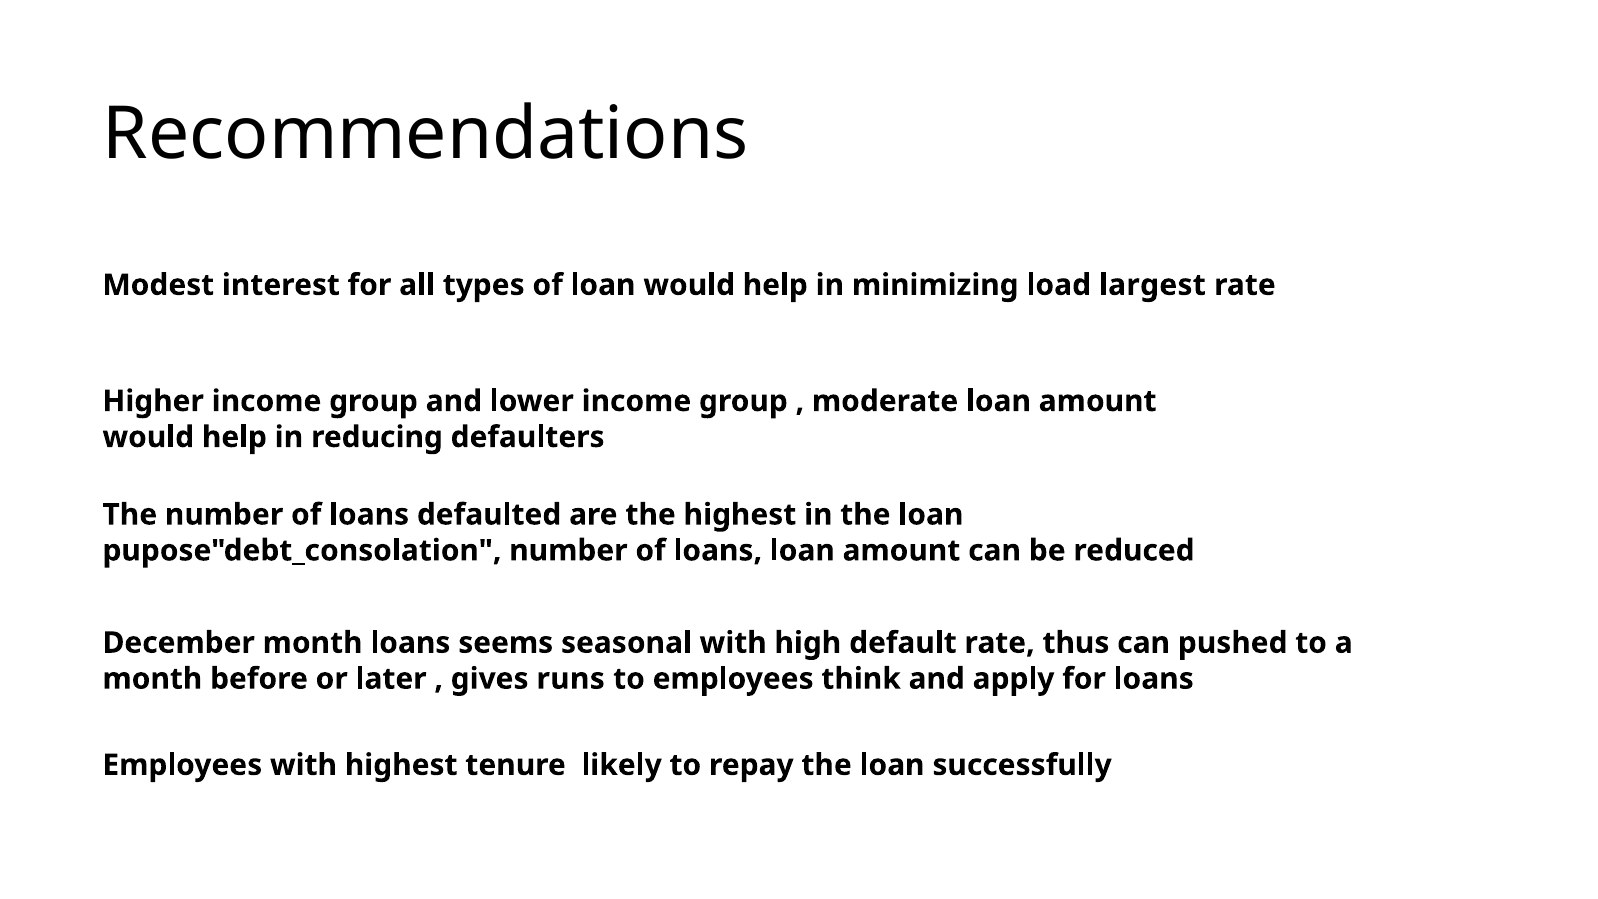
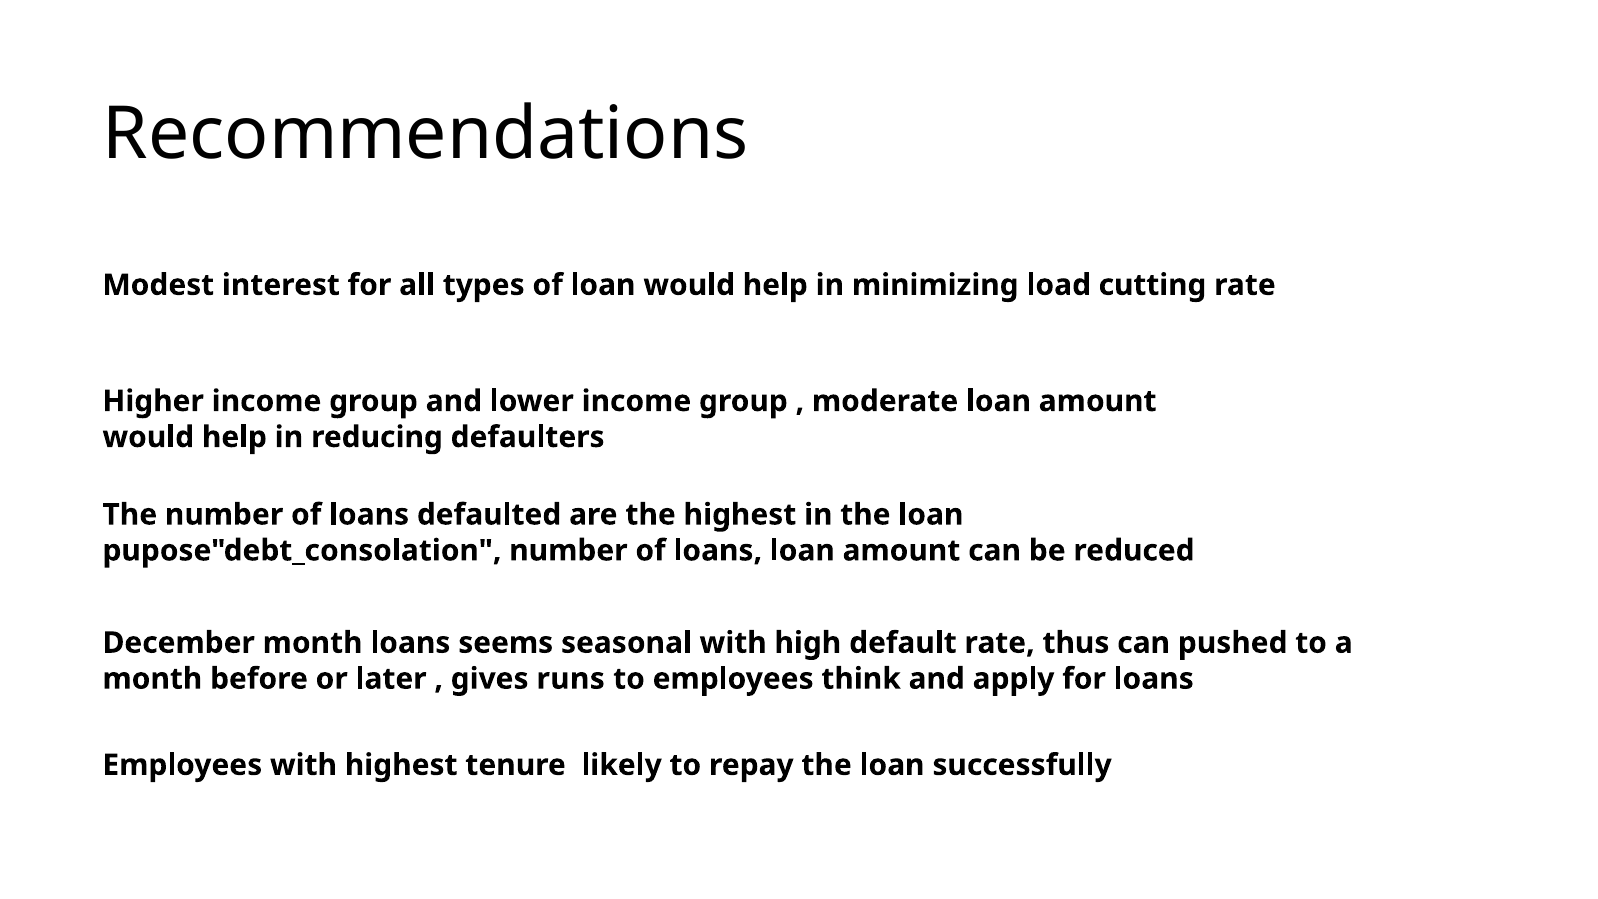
largest: largest -> cutting
